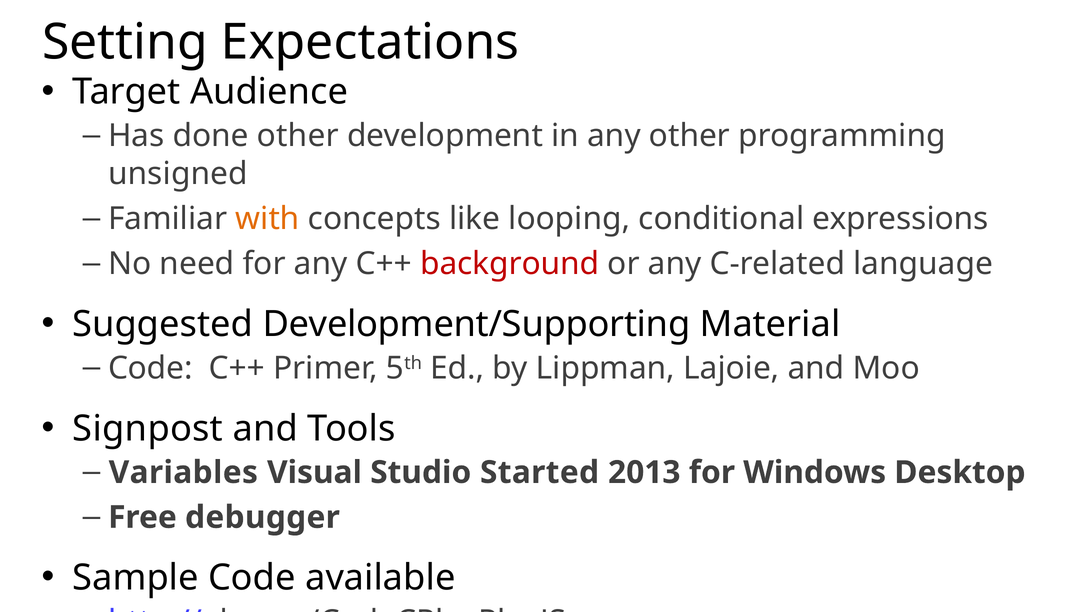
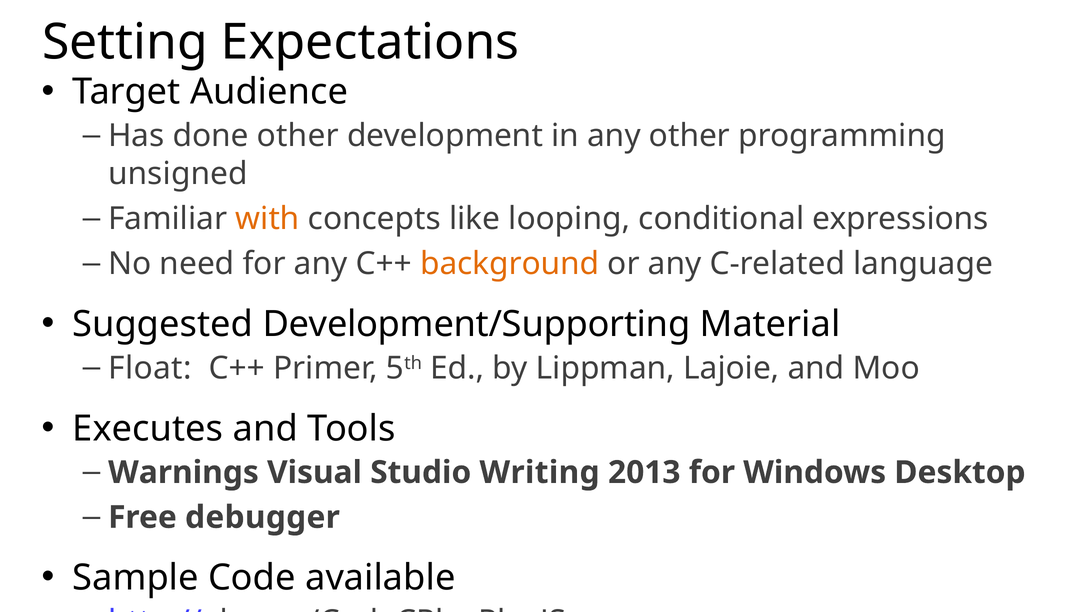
background colour: red -> orange
Code at (150, 368): Code -> Float
Signpost: Signpost -> Executes
Variables: Variables -> Warnings
Started: Started -> Writing
